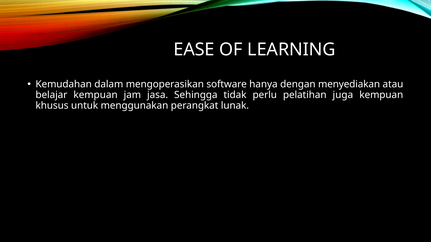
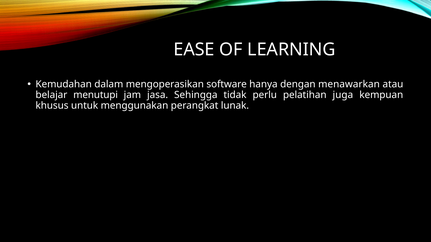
menyediakan: menyediakan -> menawarkan
belajar kempuan: kempuan -> menutupi
